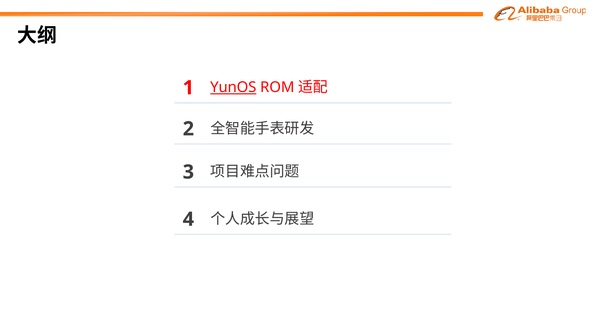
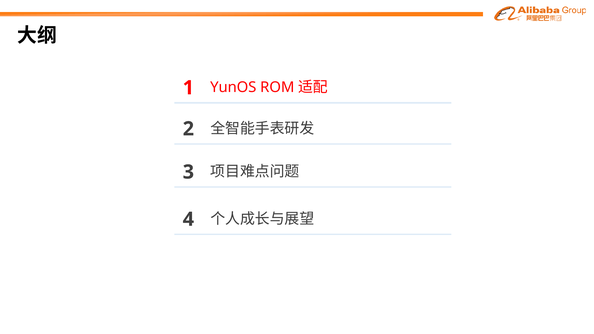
YunOS underline: present -> none
